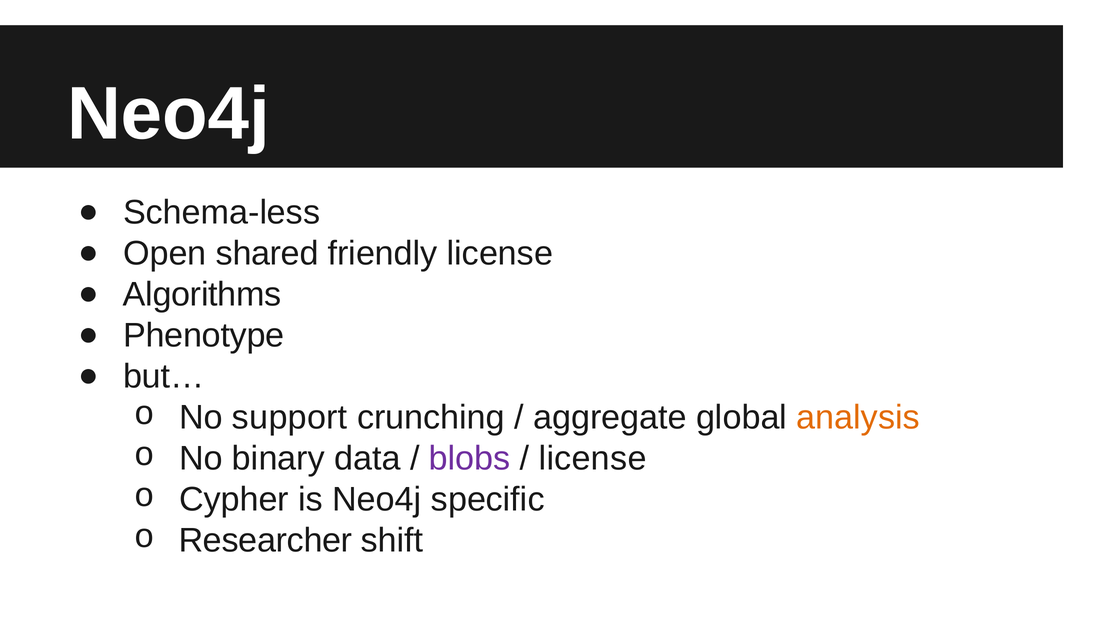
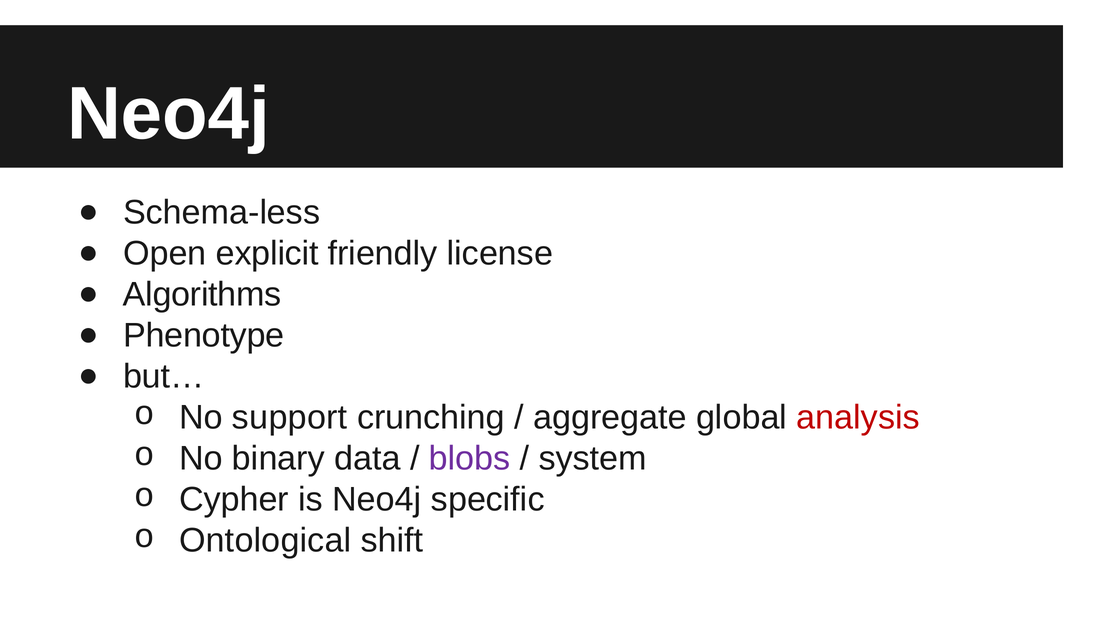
shared: shared -> explicit
analysis colour: orange -> red
license at (593, 459): license -> system
Researcher: Researcher -> Ontological
